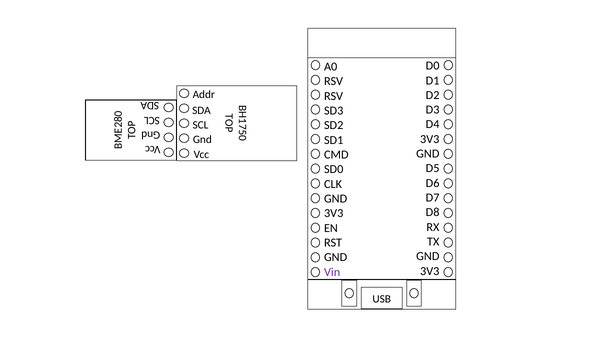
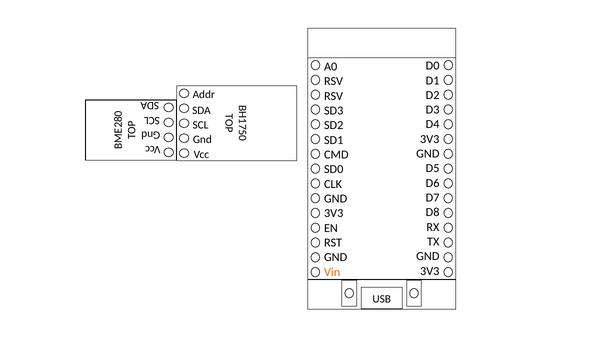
Vin colour: purple -> orange
